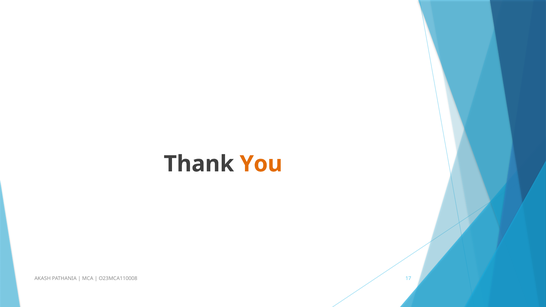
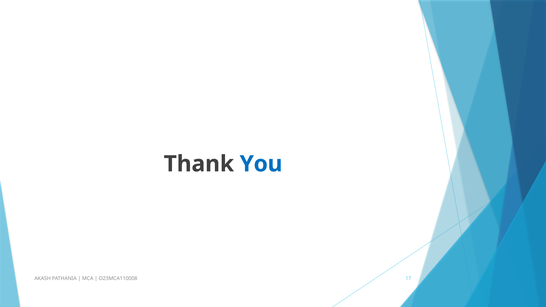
You colour: orange -> blue
